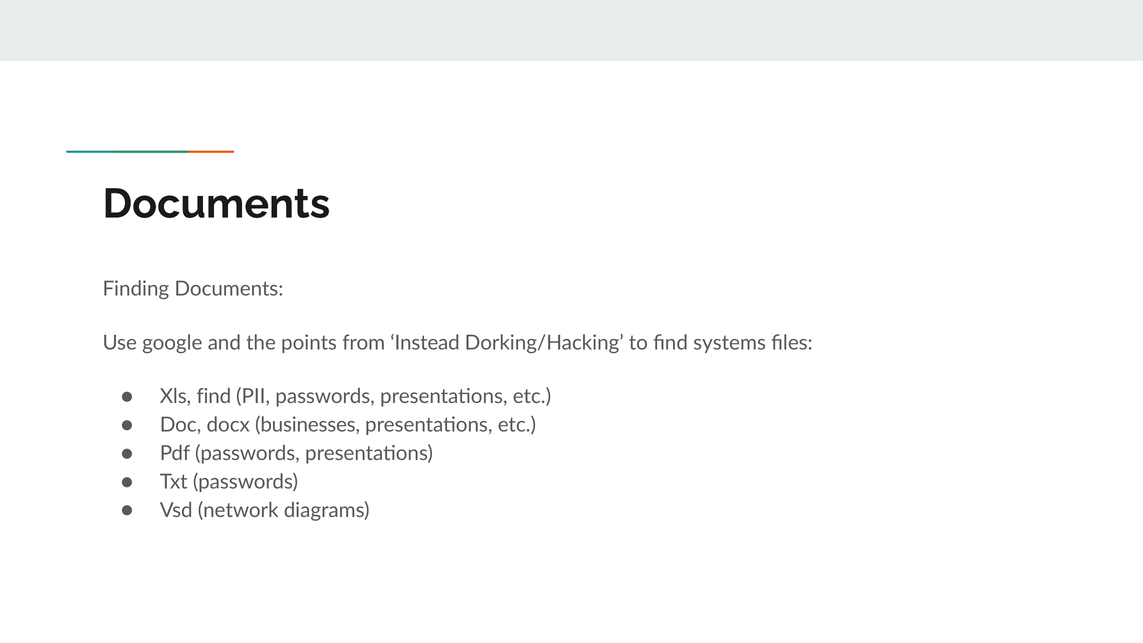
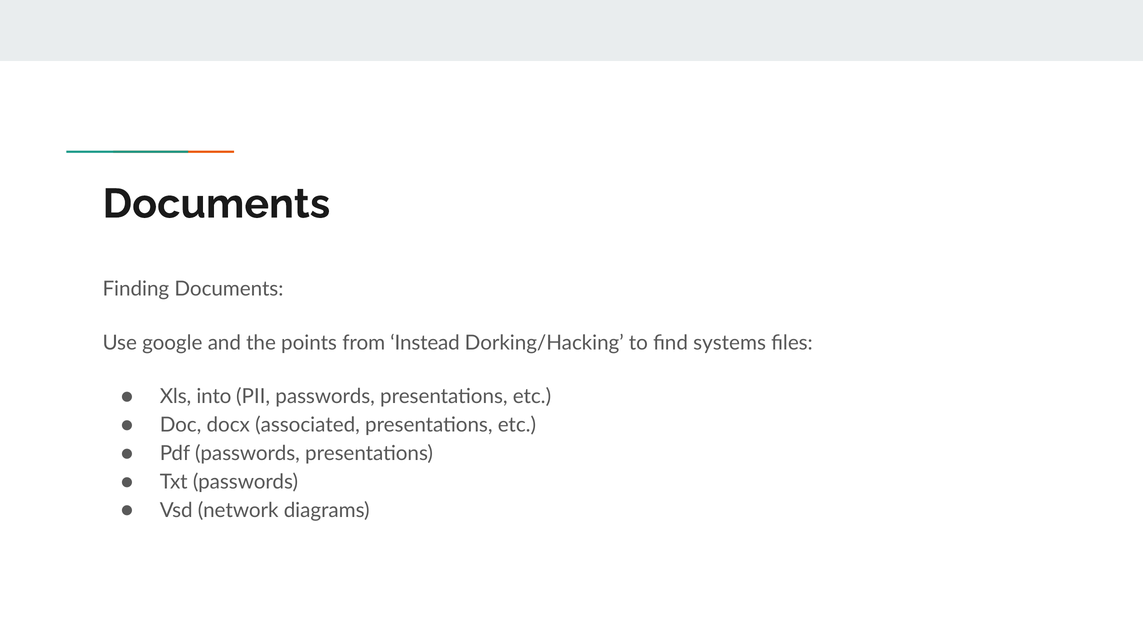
Xls find: find -> into
businesses: businesses -> associated
